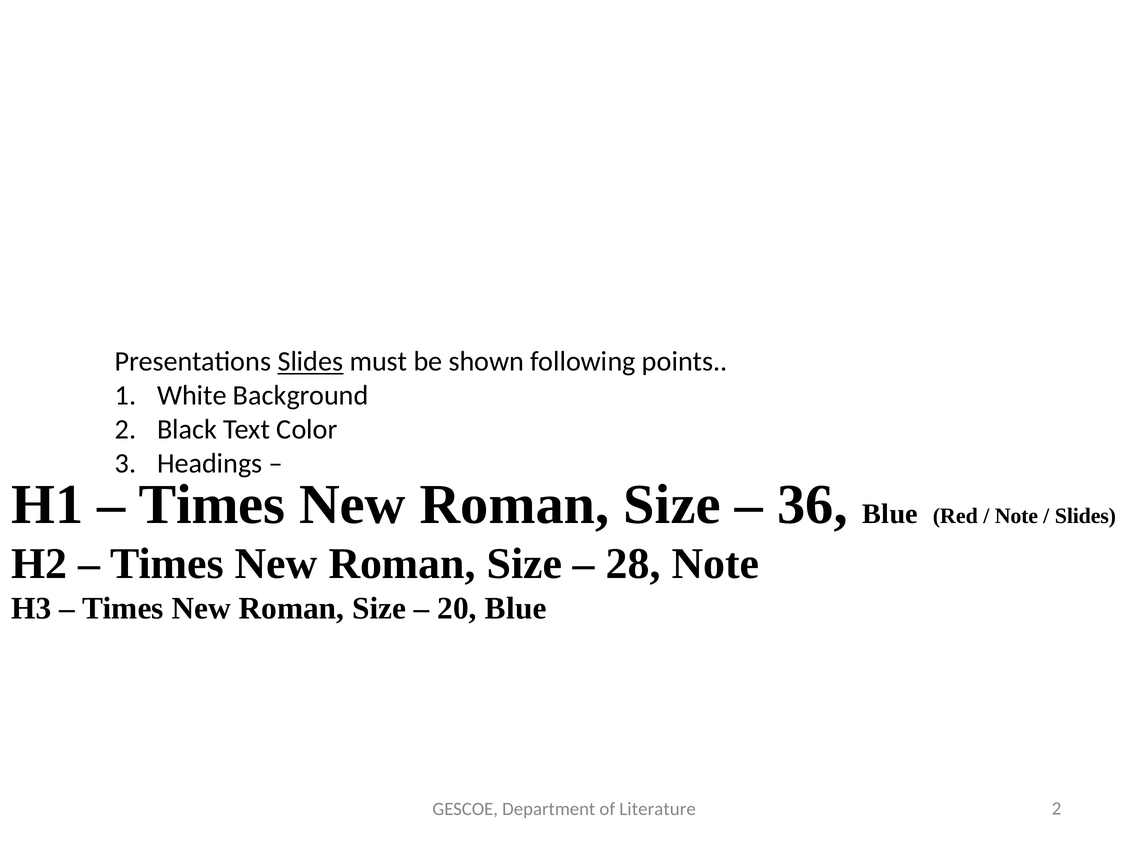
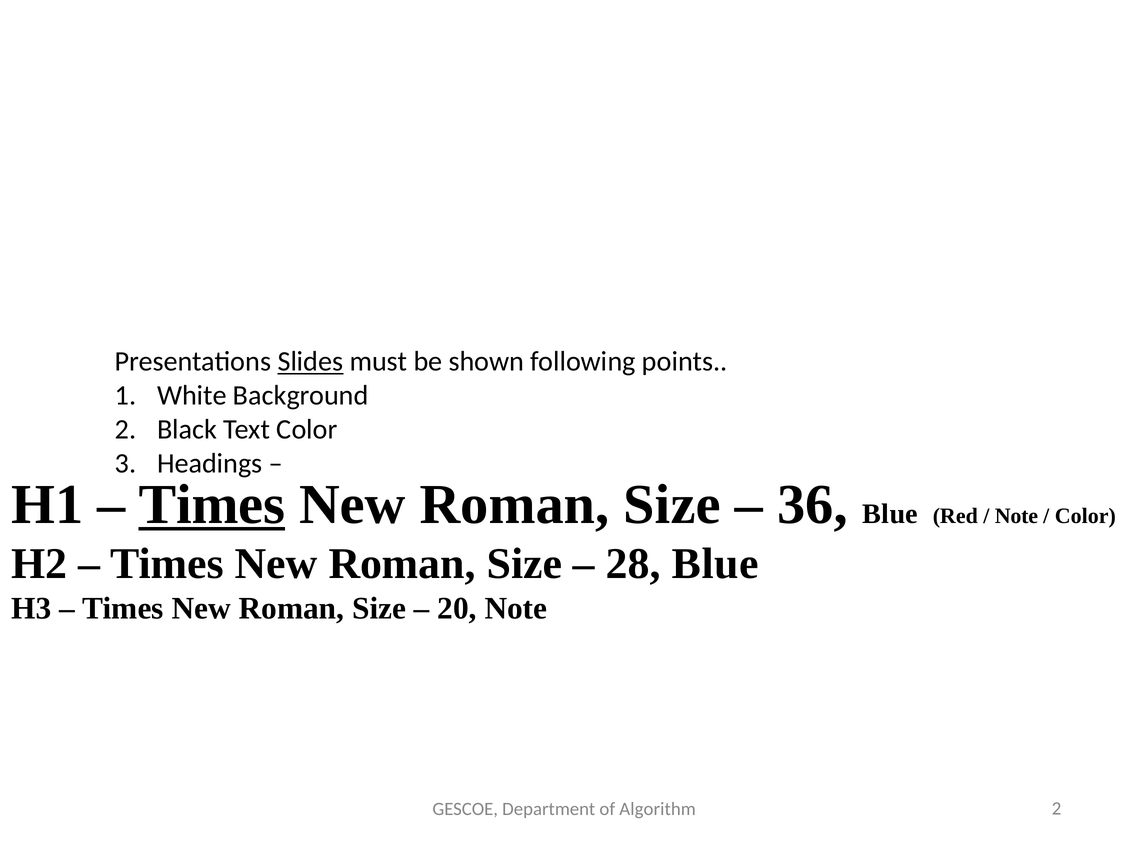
Times at (212, 504) underline: none -> present
Slides at (1085, 516): Slides -> Color
28 Note: Note -> Blue
20 Blue: Blue -> Note
Literature: Literature -> Algorithm
